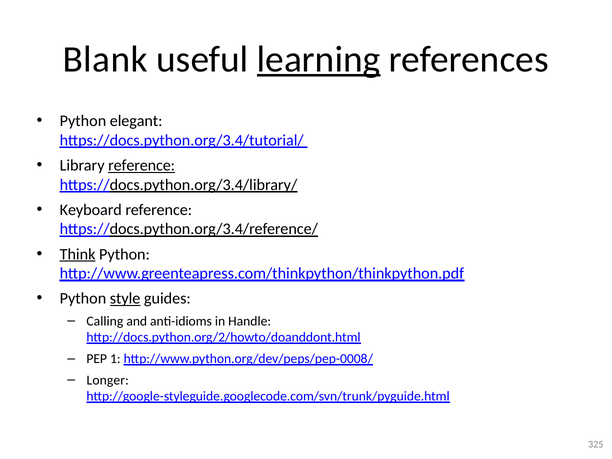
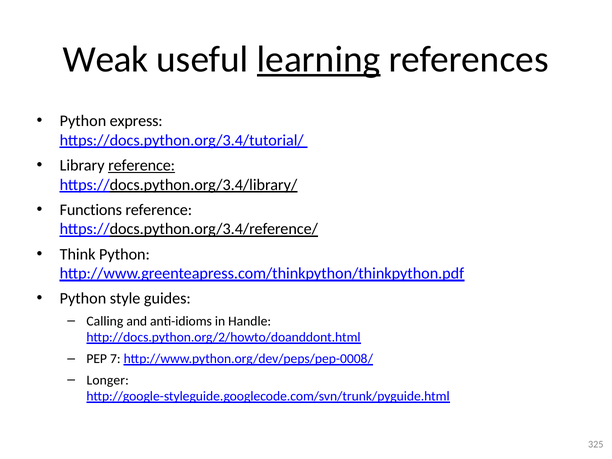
Blank: Blank -> Weak
elegant: elegant -> express
Keyboard: Keyboard -> Functions
Think underline: present -> none
style underline: present -> none
1: 1 -> 7
